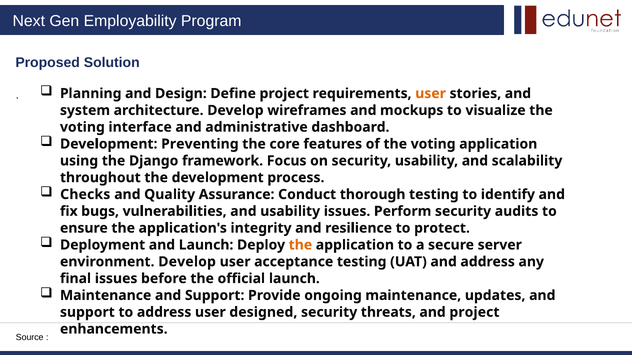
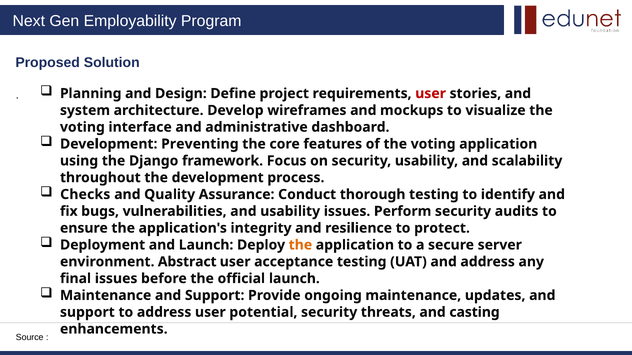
user at (431, 94) colour: orange -> red
environment Develop: Develop -> Abstract
designed: designed -> potential
and project: project -> casting
